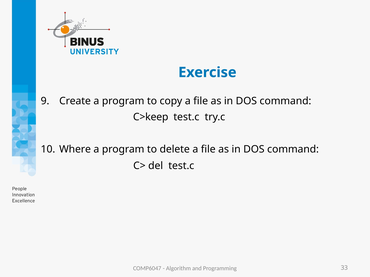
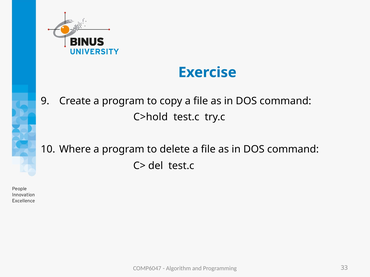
C>keep: C>keep -> C>hold
